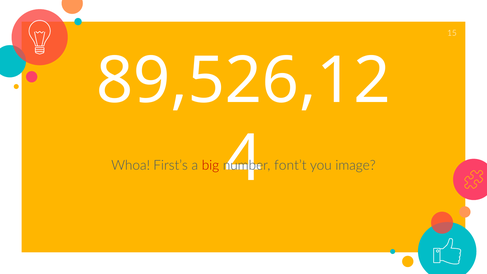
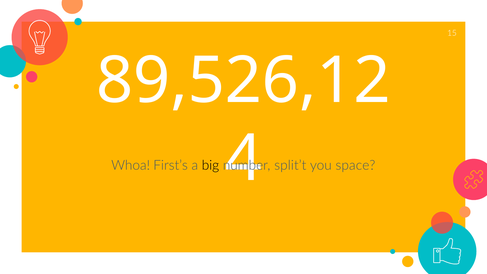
big colour: red -> black
font’t: font’t -> split’t
image: image -> space
